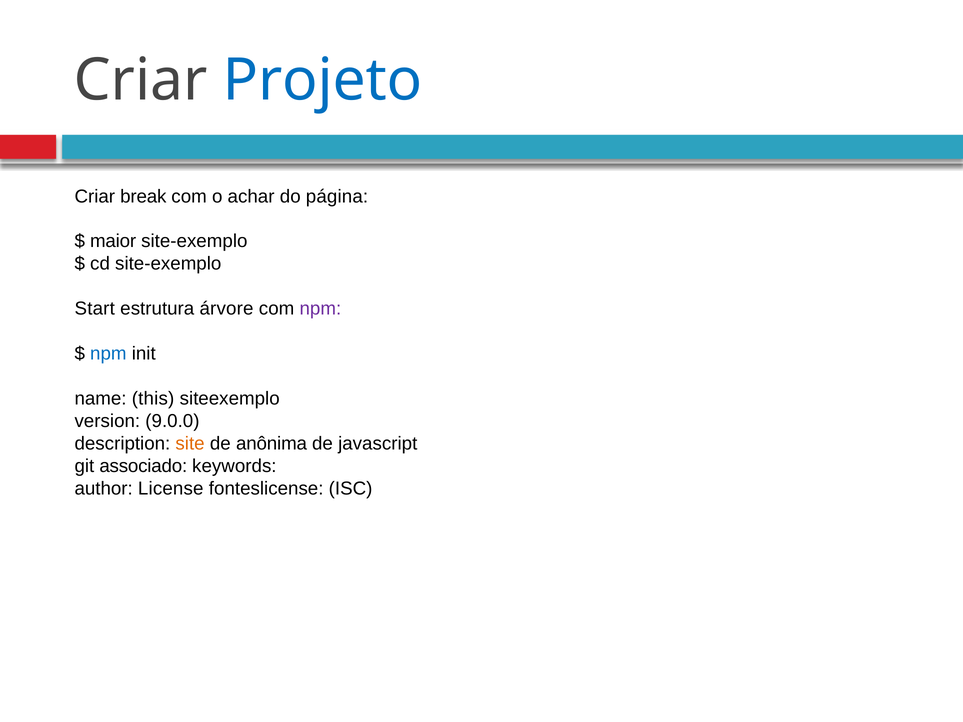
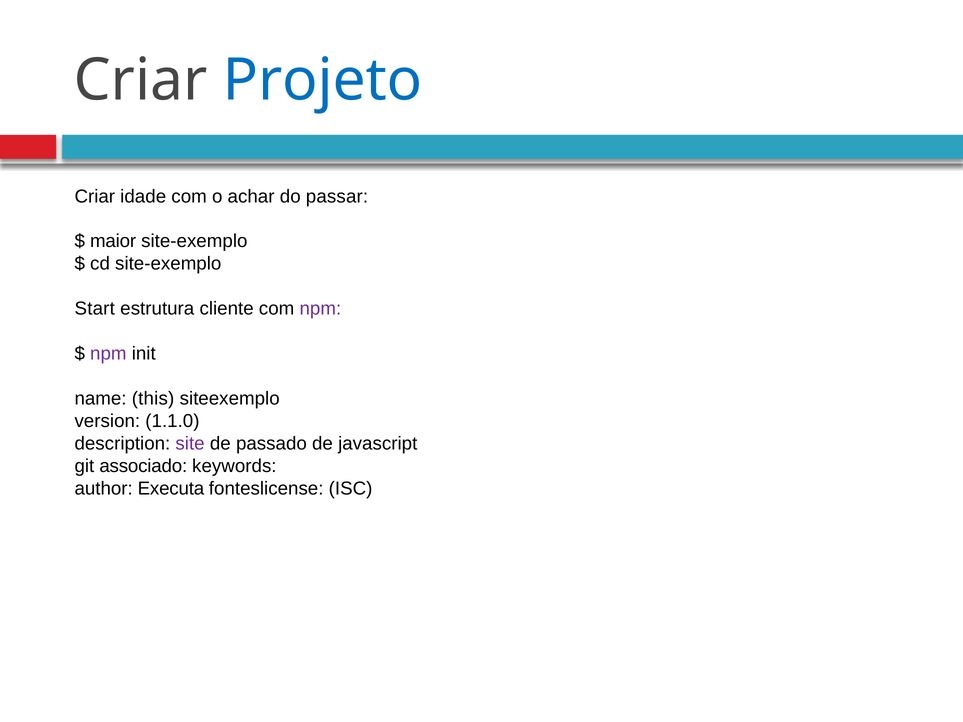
break: break -> idade
página: página -> passar
árvore: árvore -> cliente
npm at (108, 354) colour: blue -> purple
9.0.0: 9.0.0 -> 1.1.0
site colour: orange -> purple
anônima: anônima -> passado
License: License -> Executa
